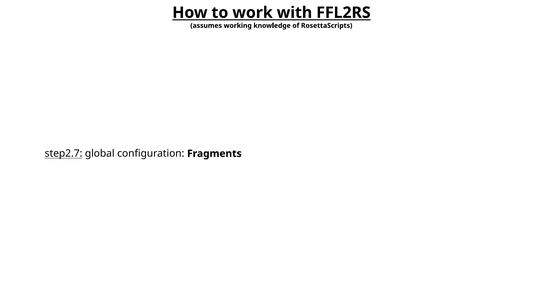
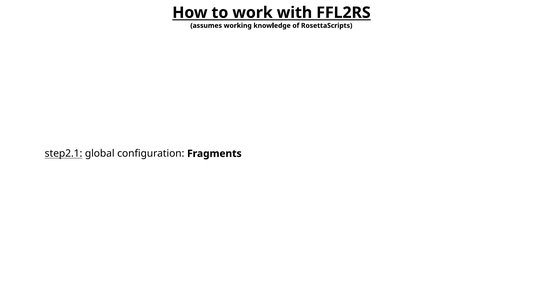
step2.7: step2.7 -> step2.1
